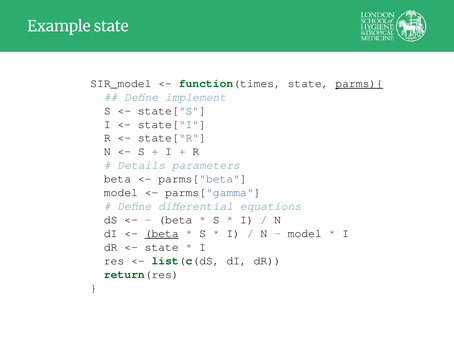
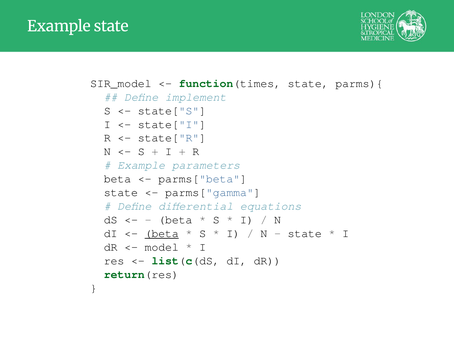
parms){ underline: present -> none
Details at (141, 165): Details -> Example
model at (121, 192): model -> state
model at (305, 233): model -> state
state at (162, 247): state -> model
